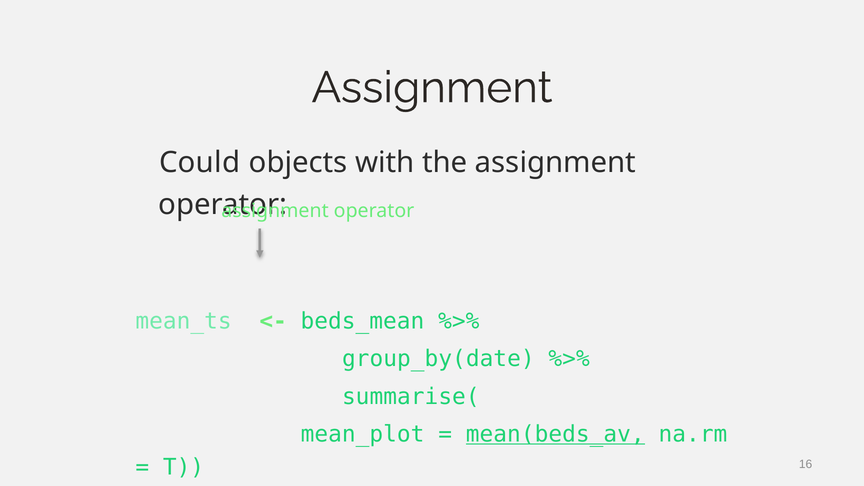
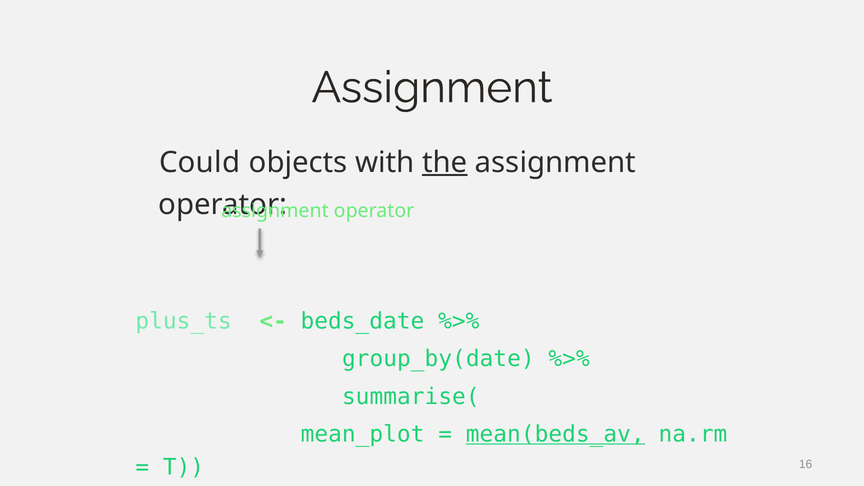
the underline: none -> present
mean_ts: mean_ts -> plus_ts
beds_mean: beds_mean -> beds_date
